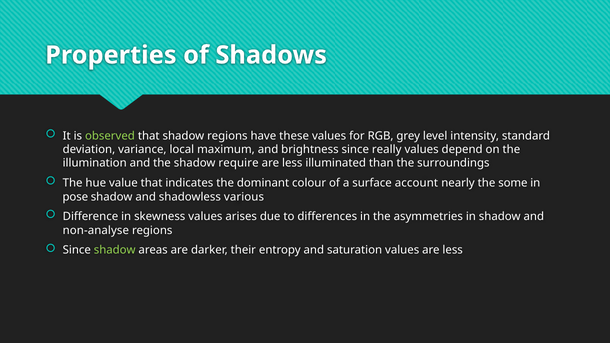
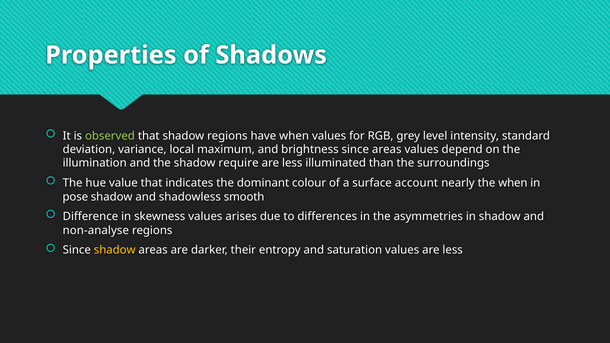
have these: these -> when
since really: really -> areas
the some: some -> when
various: various -> smooth
shadow at (115, 250) colour: light green -> yellow
